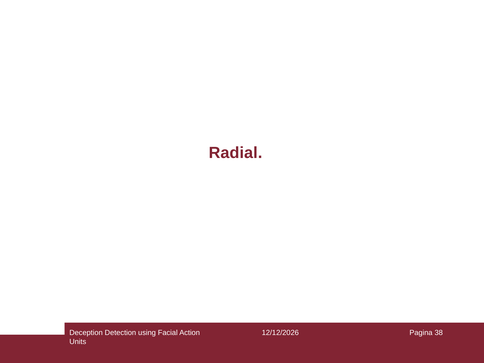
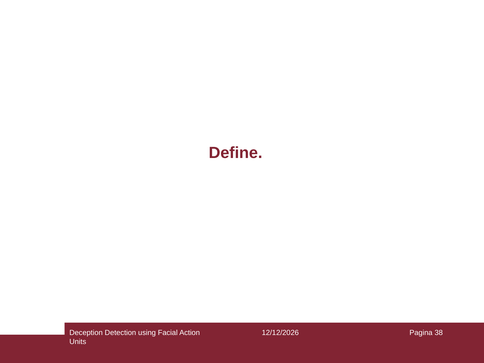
Radial: Radial -> Define
